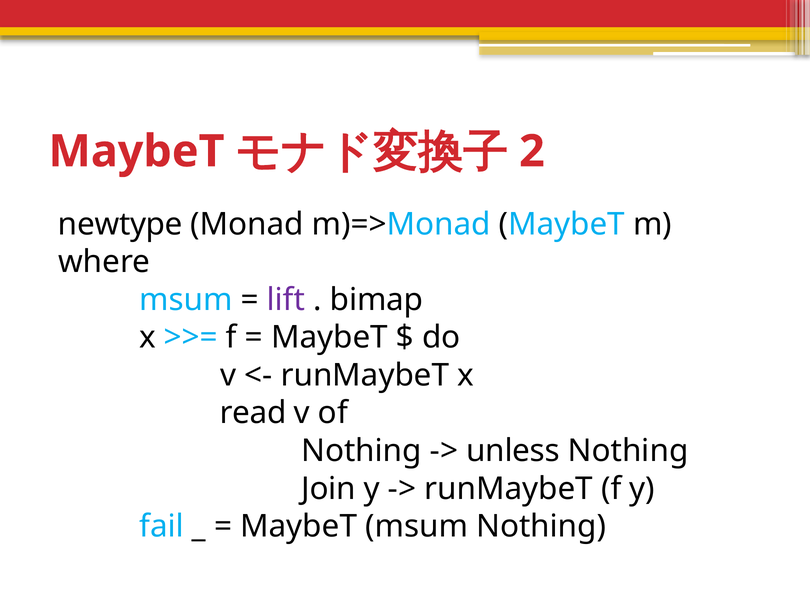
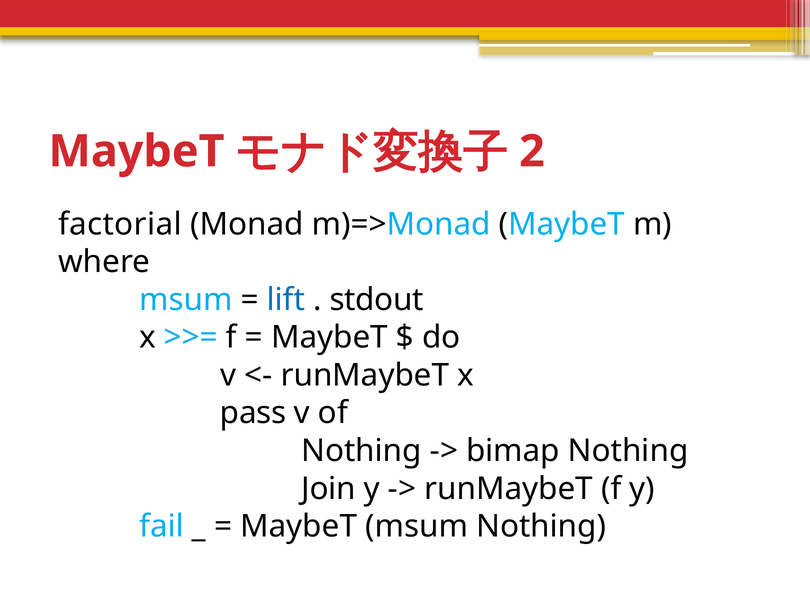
newtype: newtype -> factorial
lift colour: purple -> blue
bimap: bimap -> stdout
read: read -> pass
unless: unless -> bimap
